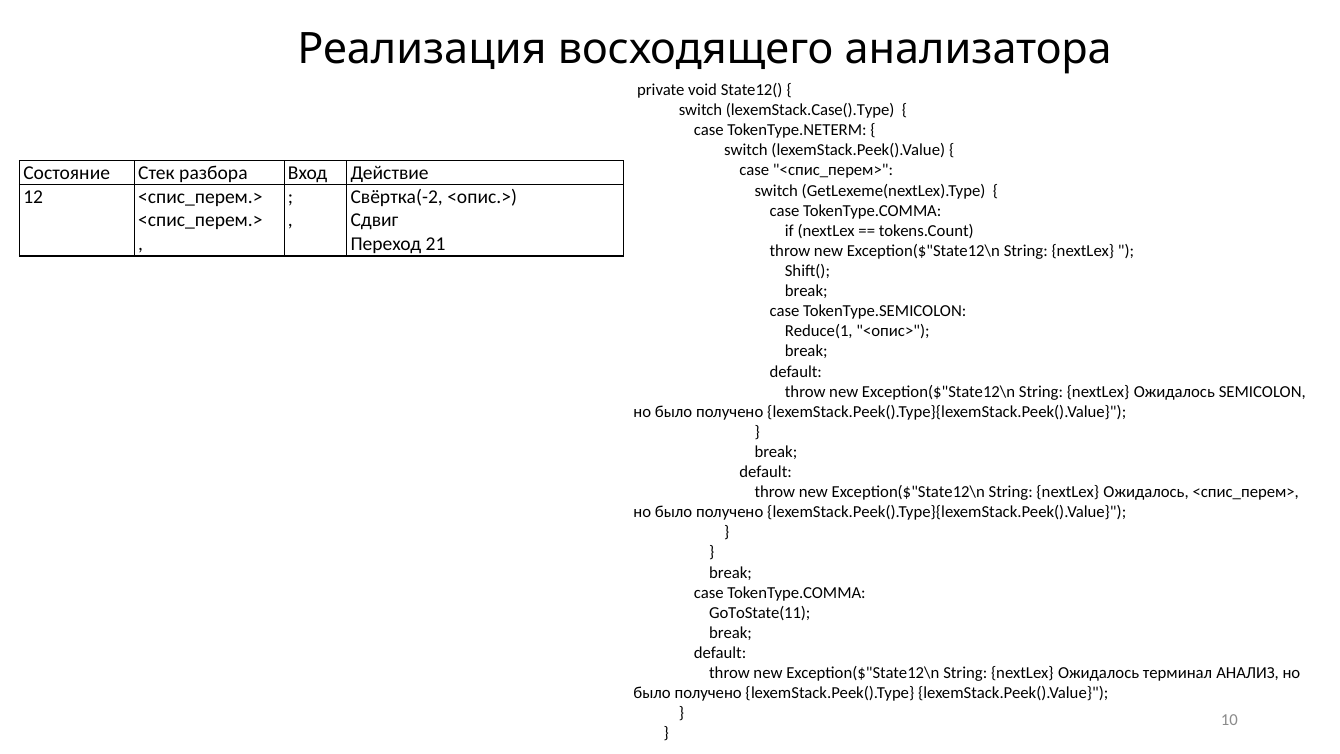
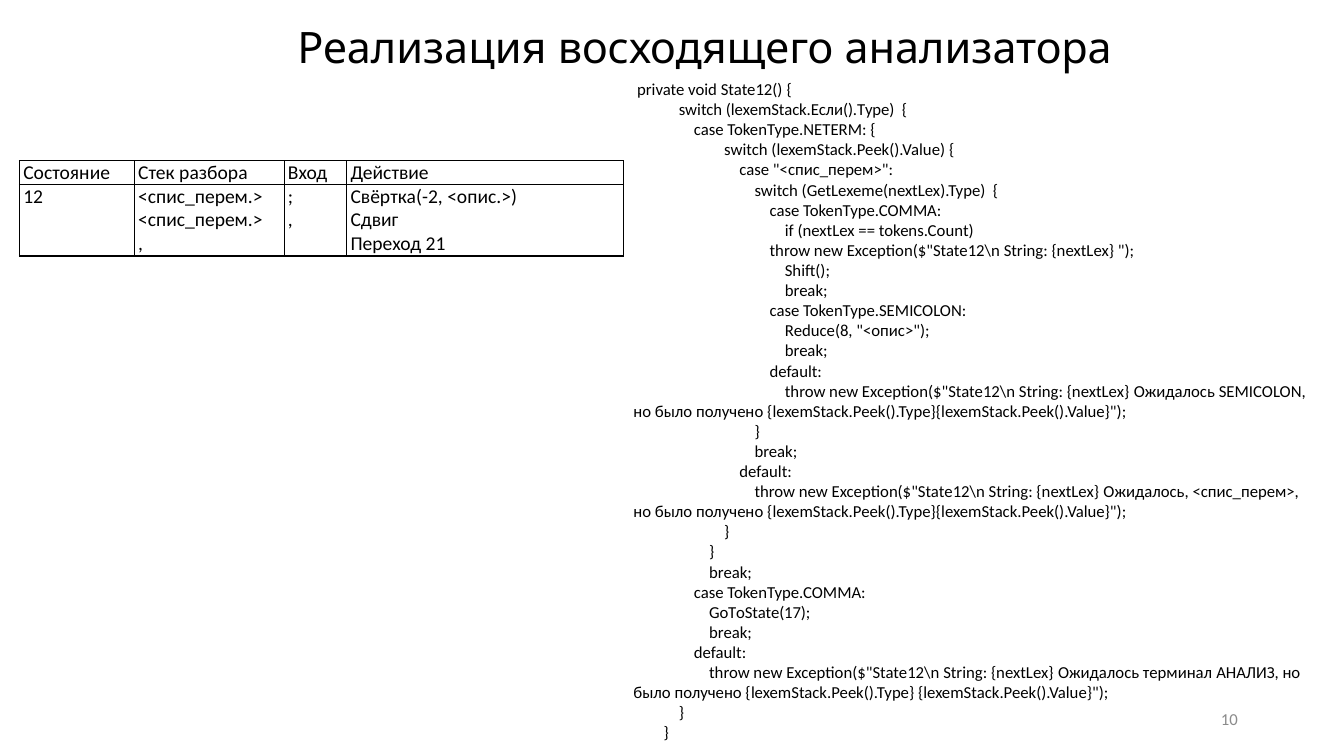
lexemStack.Case().Type: lexemStack.Case().Type -> lexemStack.Если().Type
Reduce(1: Reduce(1 -> Reduce(8
GoToState(11: GoToState(11 -> GoToState(17
